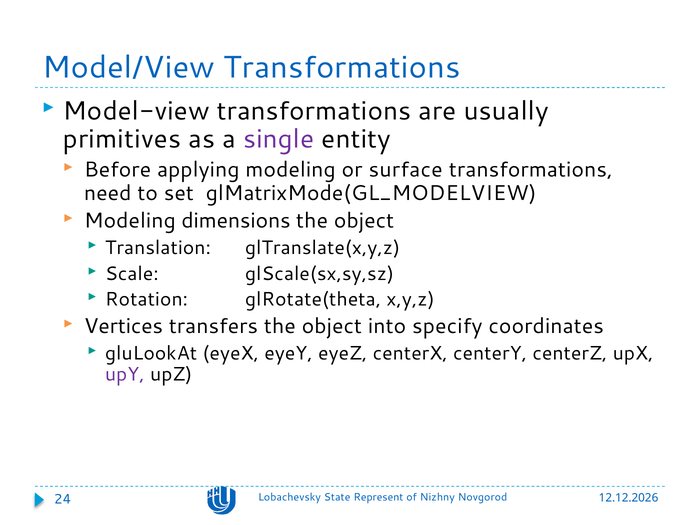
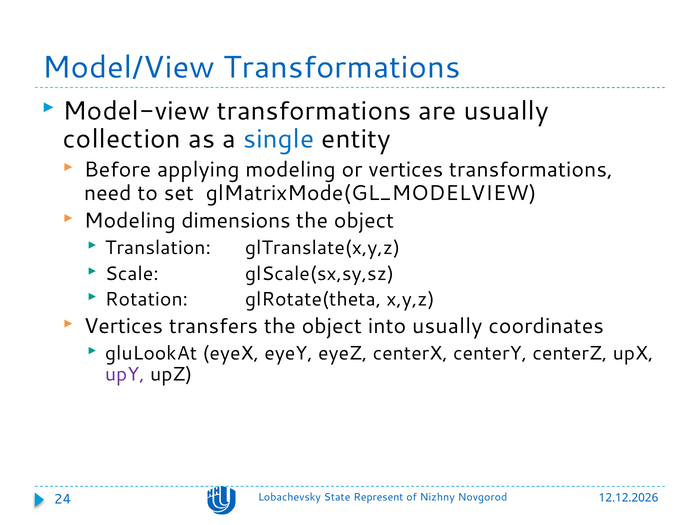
primitives: primitives -> collection
single colour: purple -> blue
or surface: surface -> vertices
into specify: specify -> usually
